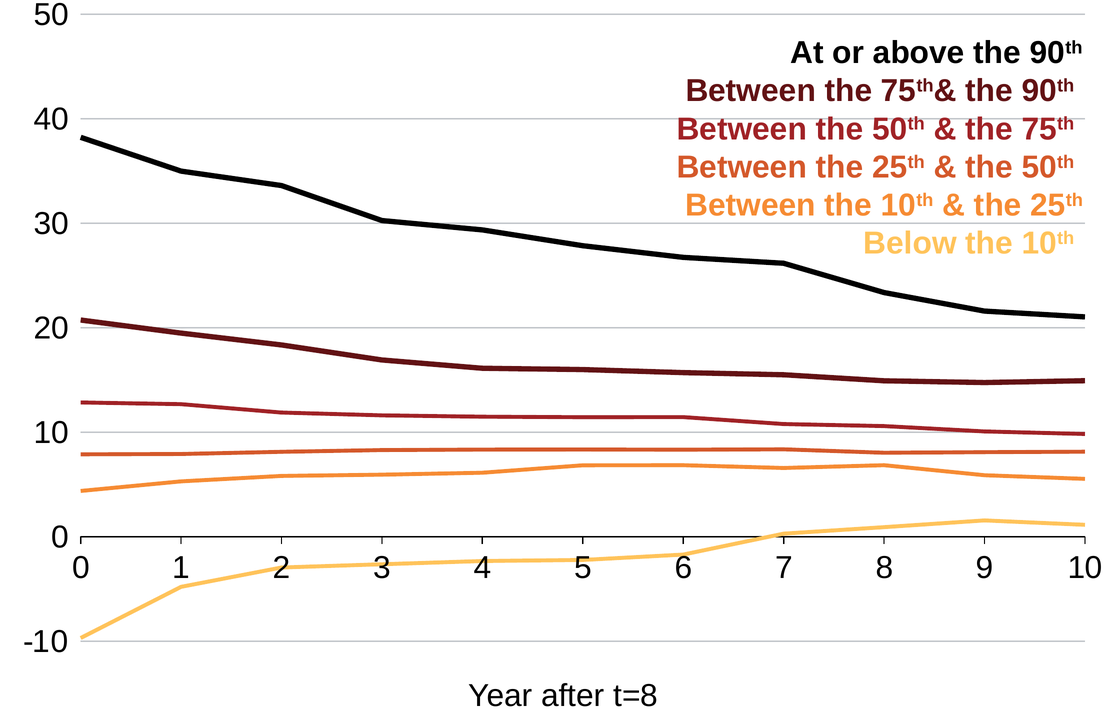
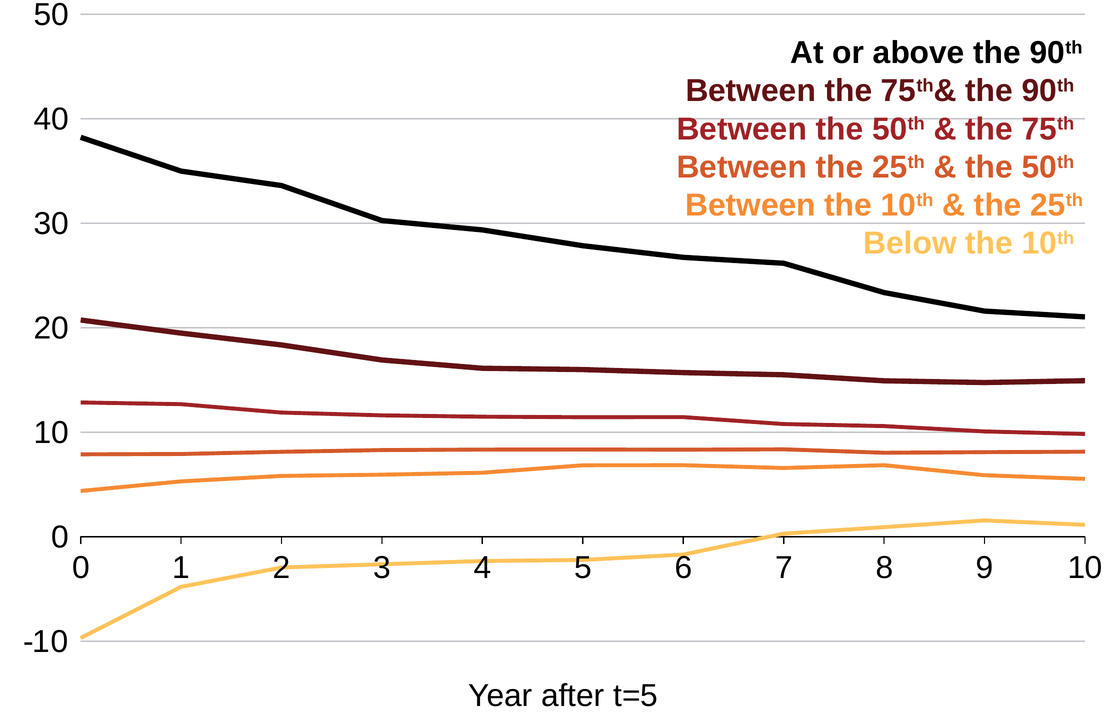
t=8: t=8 -> t=5
